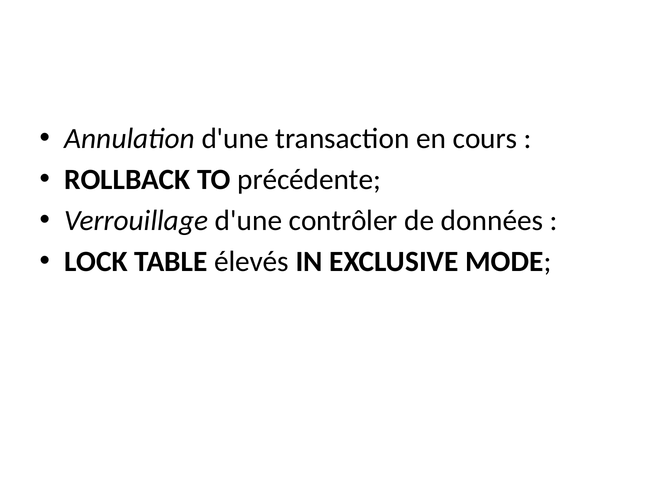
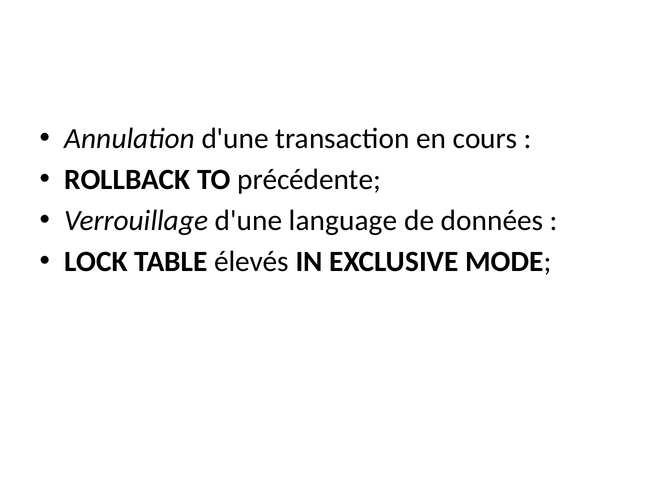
contrôler: contrôler -> language
